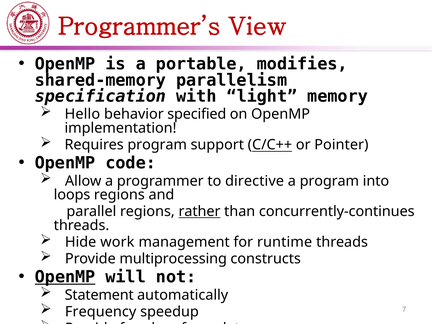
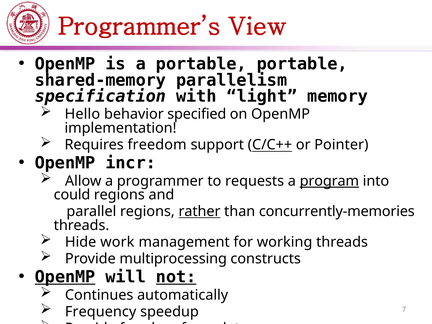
portable modifies: modifies -> portable
Requires program: program -> freedom
code: code -> incr
directive: directive -> requests
program at (329, 181) underline: none -> present
loops: loops -> could
concurrently-continues: concurrently-continues -> concurrently-memories
runtime: runtime -> working
not underline: none -> present
Statement: Statement -> Continues
